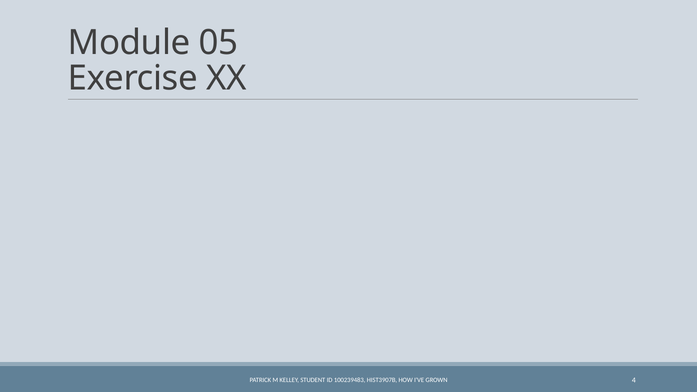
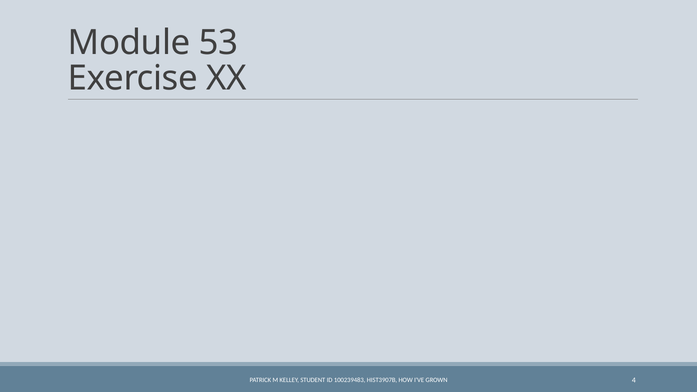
05: 05 -> 53
